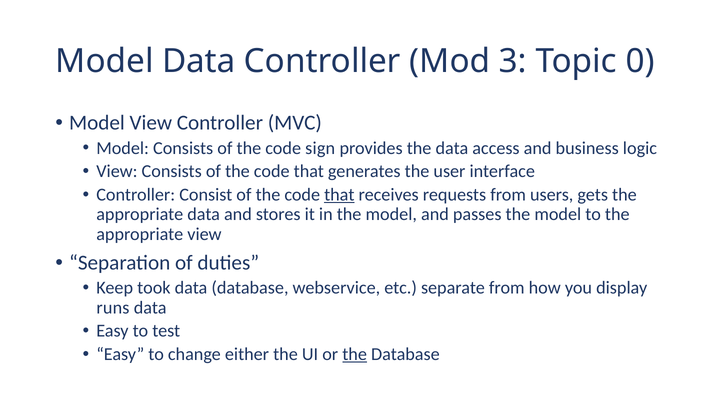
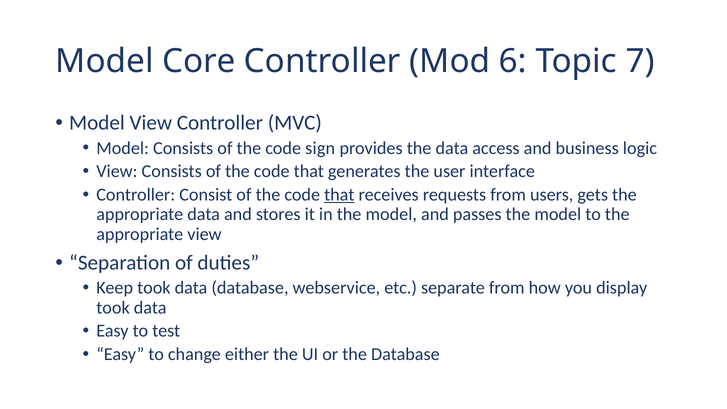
Model Data: Data -> Core
3: 3 -> 6
0: 0 -> 7
runs at (113, 308): runs -> took
the at (355, 354) underline: present -> none
